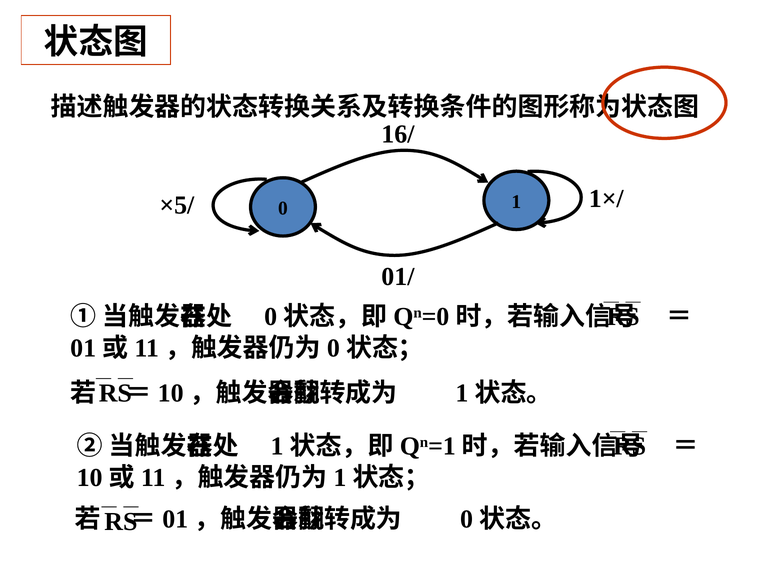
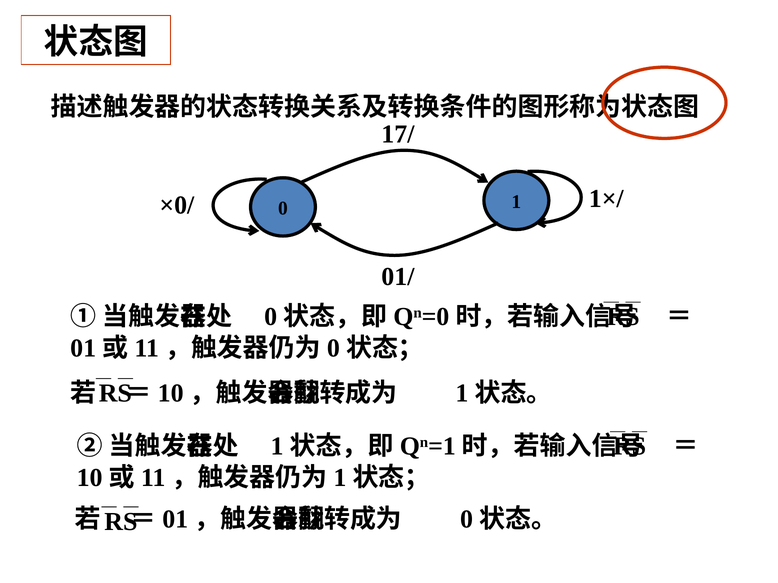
16/: 16/ -> 17/
×5/: ×5/ -> ×0/
